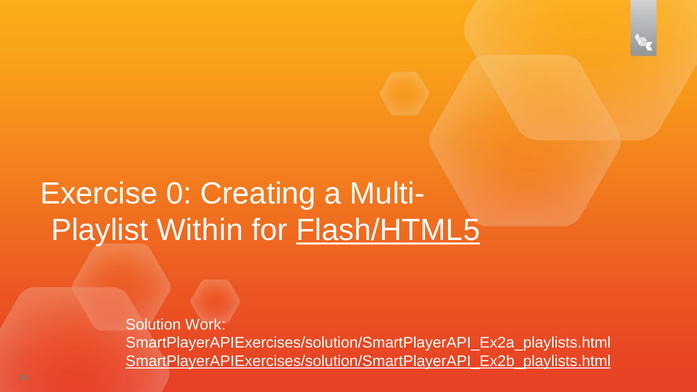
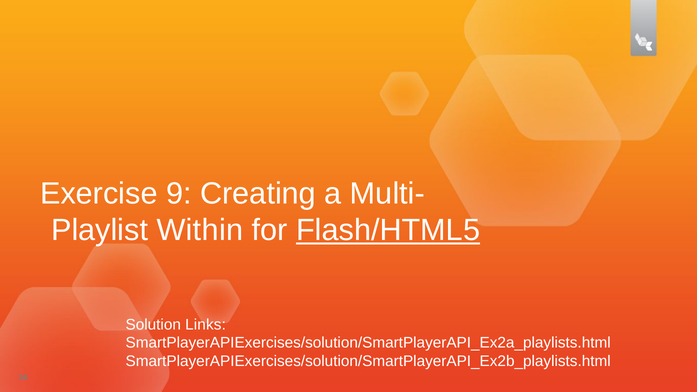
0: 0 -> 9
Work: Work -> Links
SmartPlayerAPIExercises/solution/SmartPlayerAPI_Ex2b_playlists.html underline: present -> none
